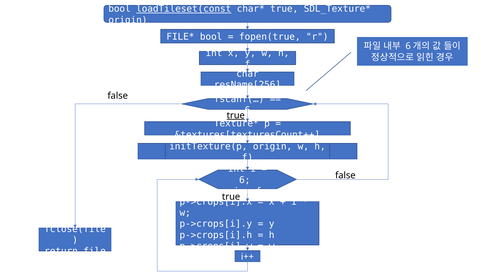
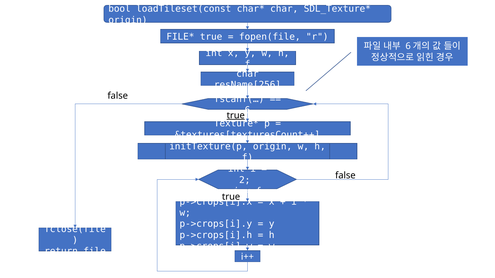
loadTileset(const underline: present -> none
true at (284, 9): true -> char
bool at (211, 37): bool -> true
fopen(true: fopen(true -> fopen(file
6 at (245, 180): 6 -> 2
